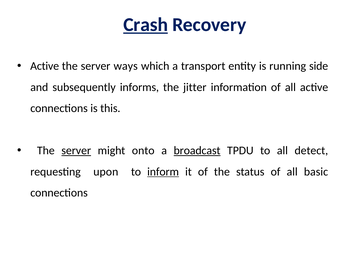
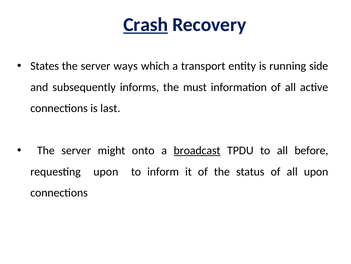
Active at (45, 66): Active -> States
jitter: jitter -> must
this: this -> last
server at (76, 150) underline: present -> none
detect: detect -> before
inform underline: present -> none
all basic: basic -> upon
